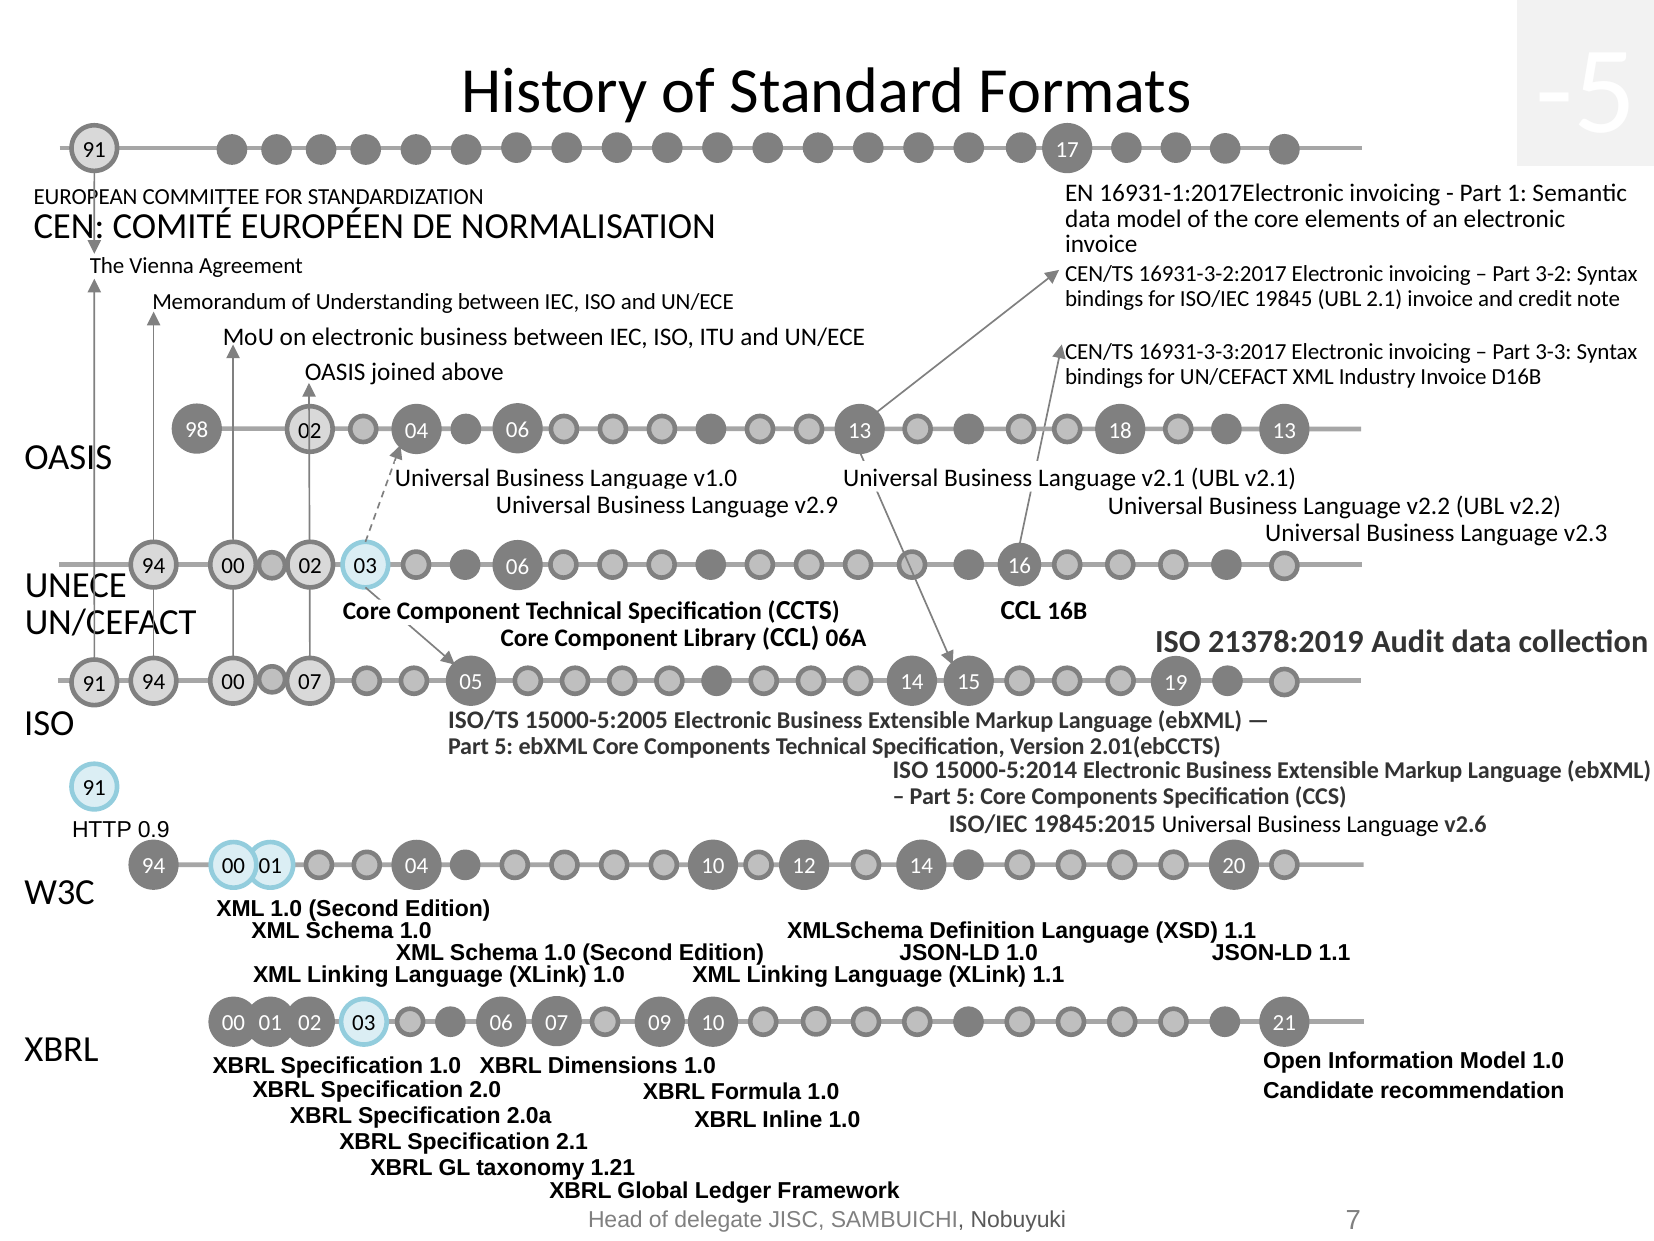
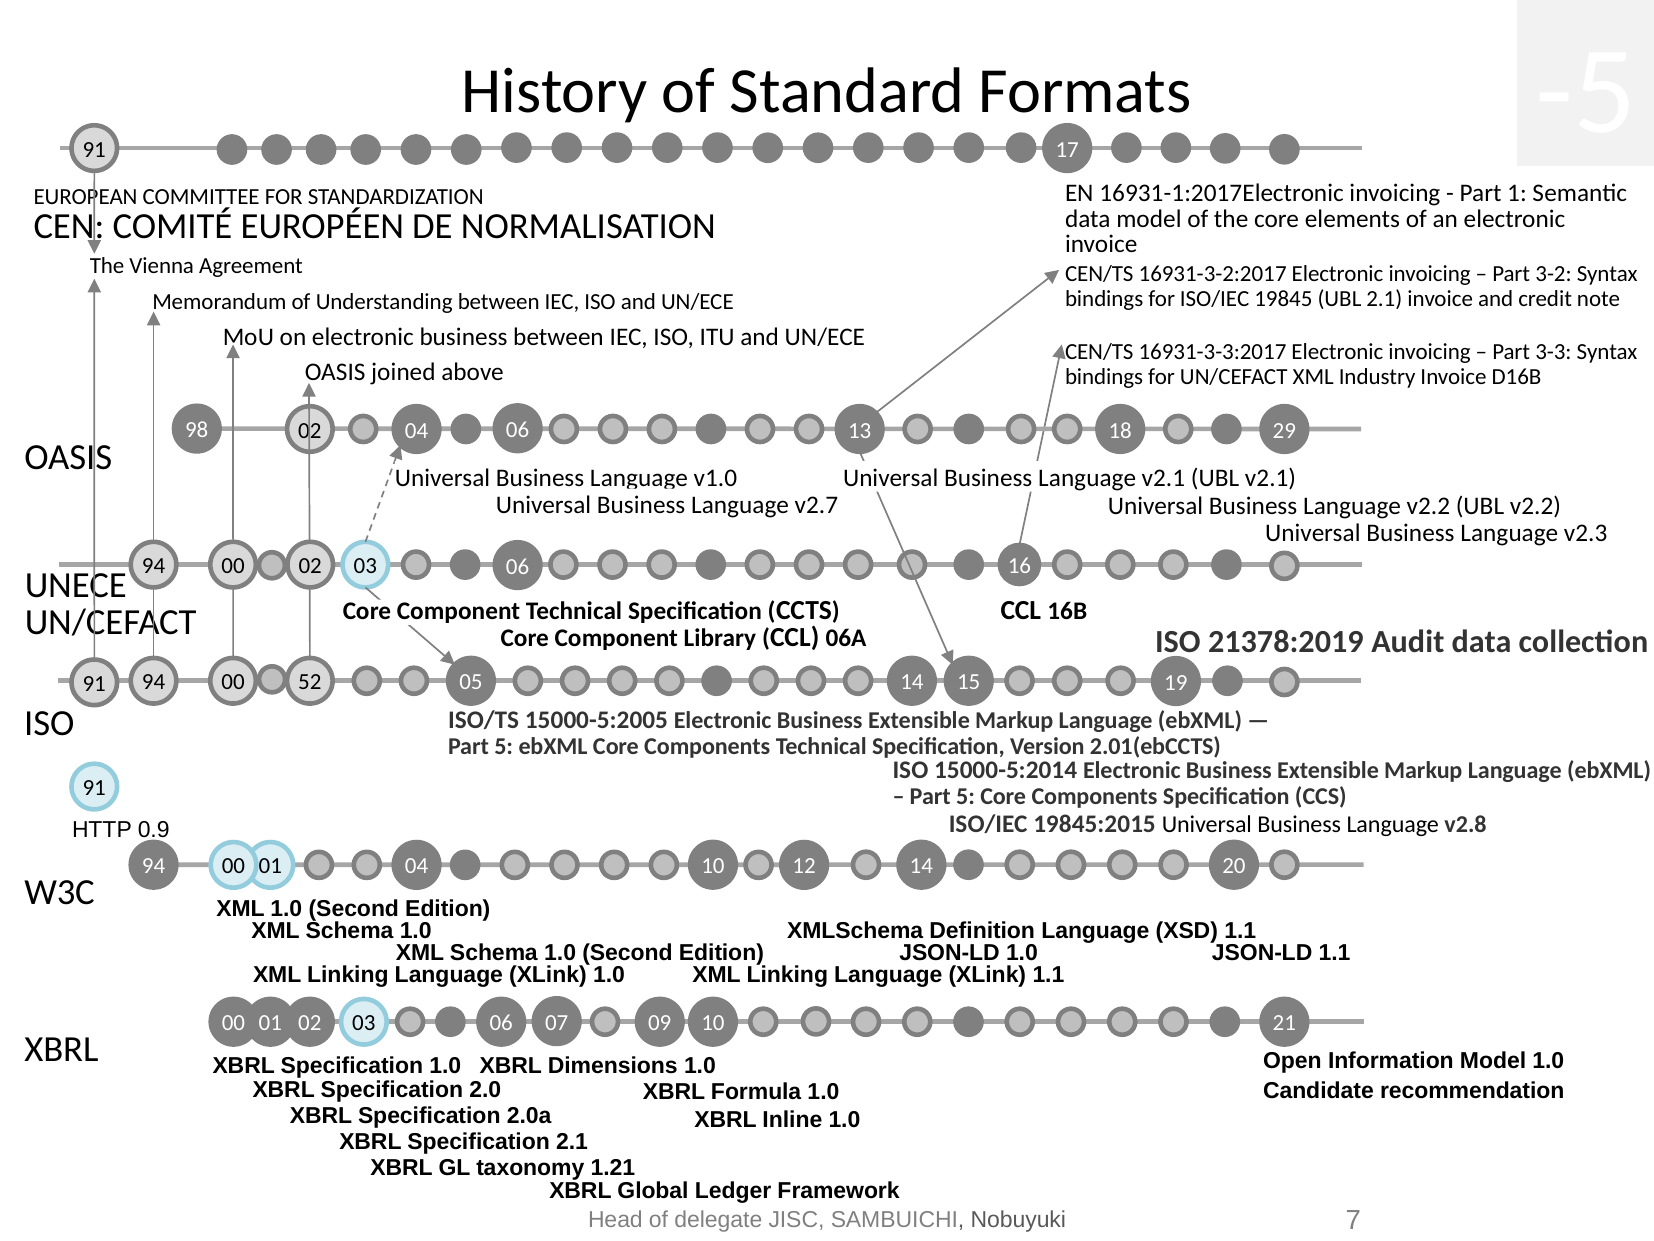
18 13: 13 -> 29
v2.9: v2.9 -> v2.7
00 07: 07 -> 52
v2.6: v2.6 -> v2.8
